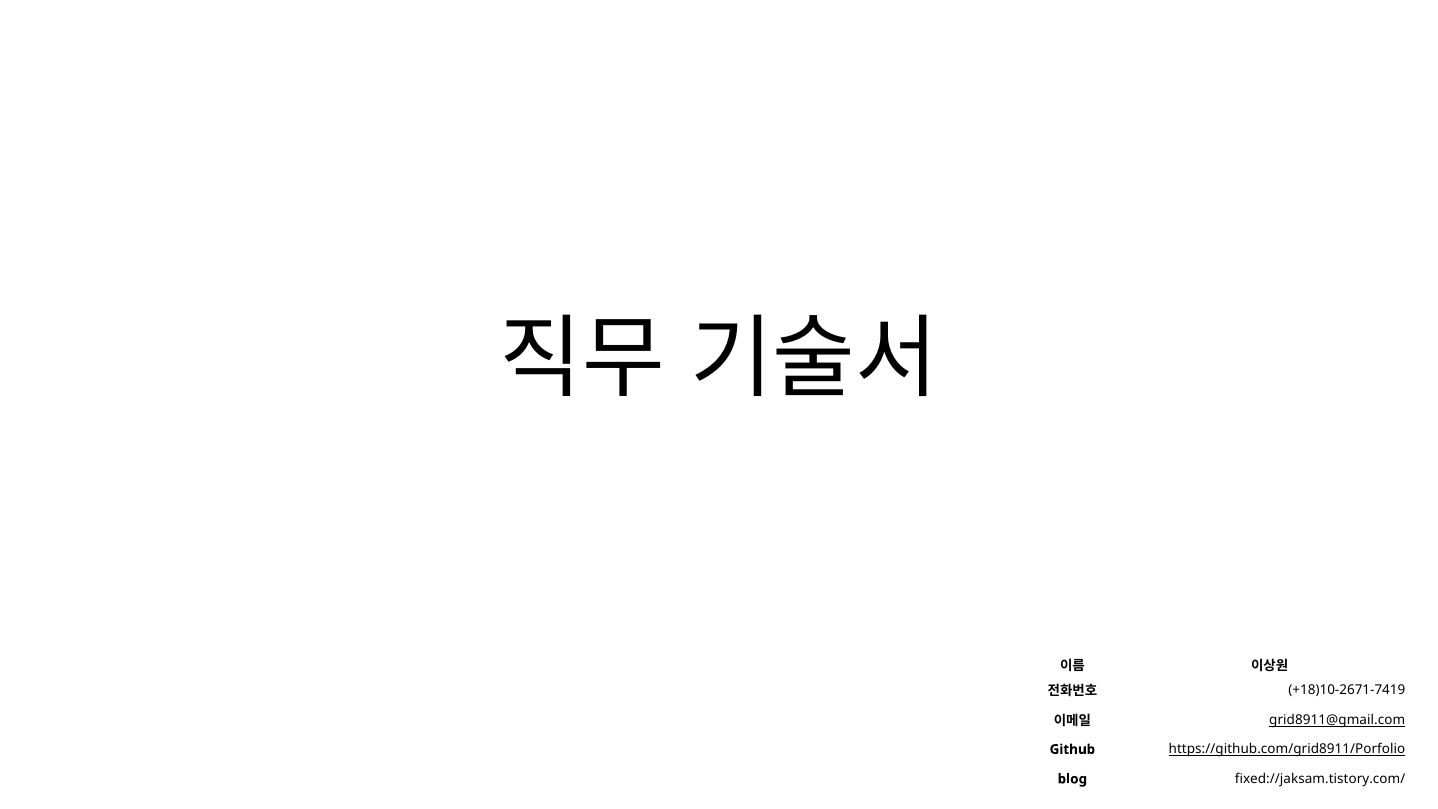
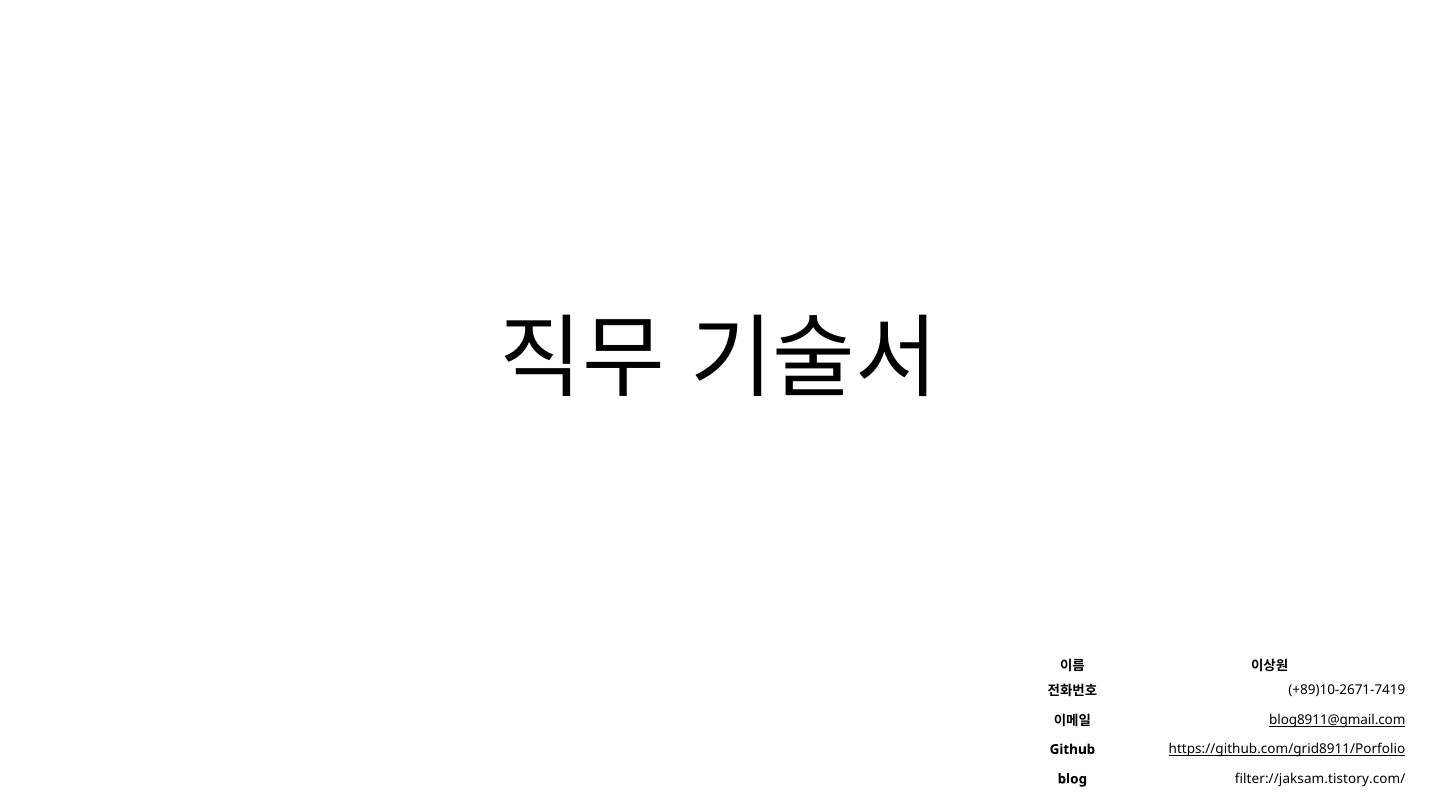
+18)10-2671-7419: +18)10-2671-7419 -> +89)10-2671-7419
grid8911@gmail.com: grid8911@gmail.com -> blog8911@gmail.com
fixed://jaksam.tistory.com/: fixed://jaksam.tistory.com/ -> filter://jaksam.tistory.com/
